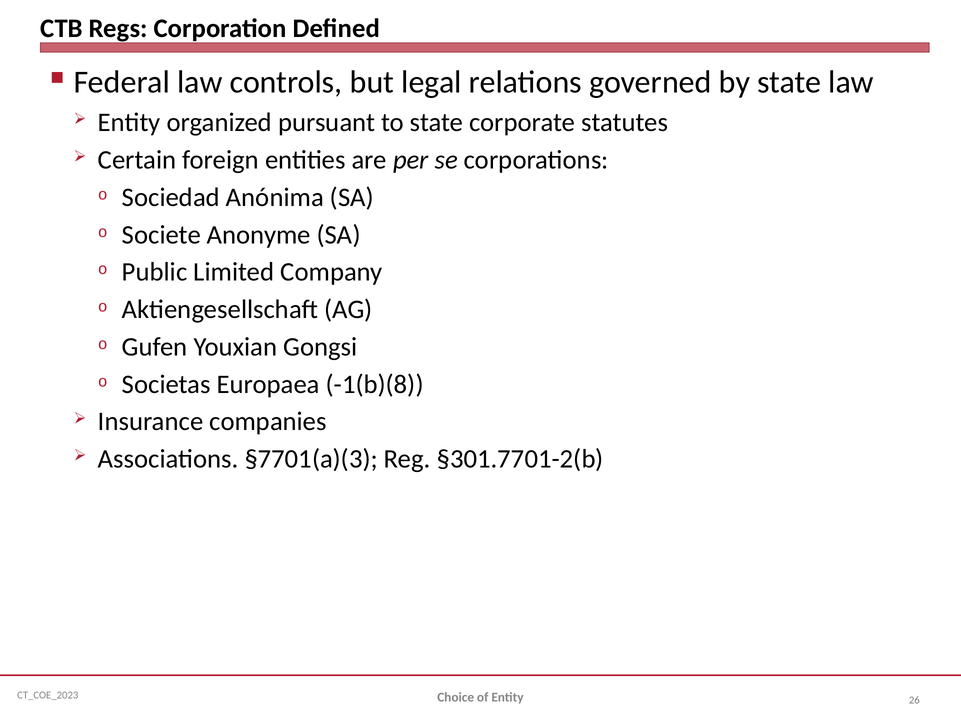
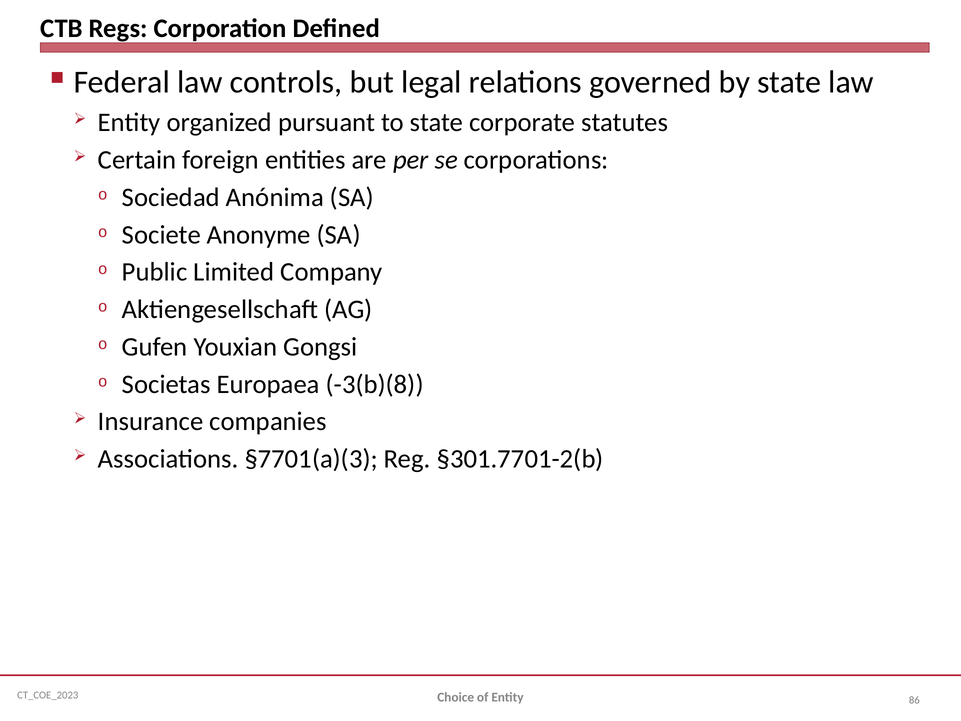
-1(b)(8: -1(b)(8 -> -3(b)(8
26: 26 -> 86
